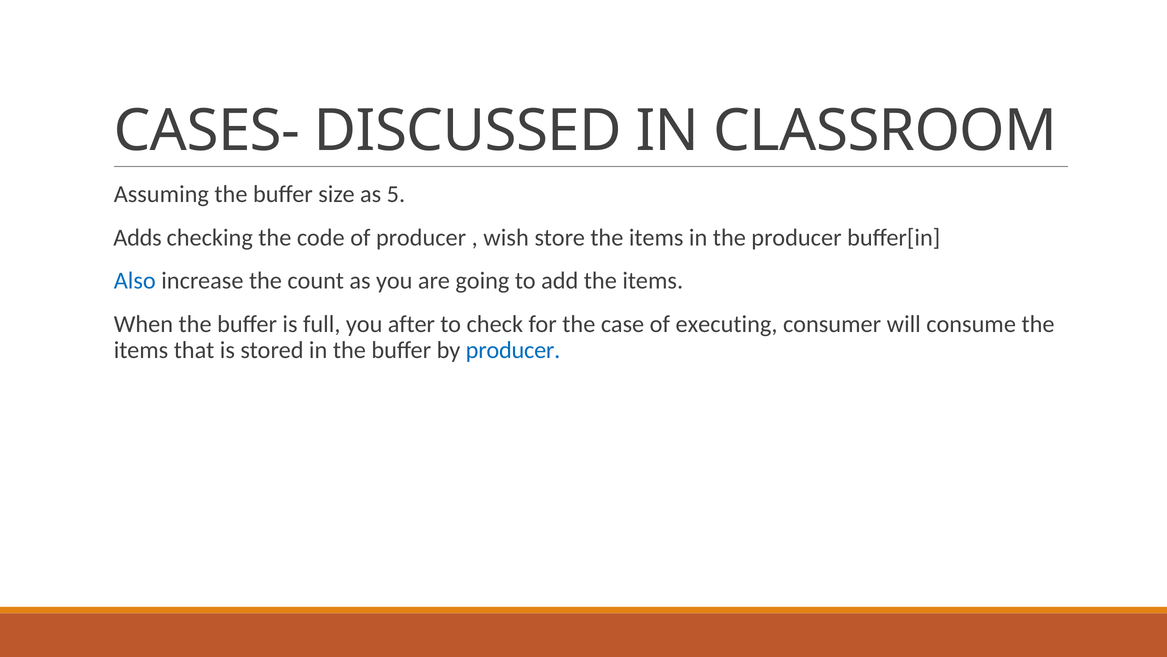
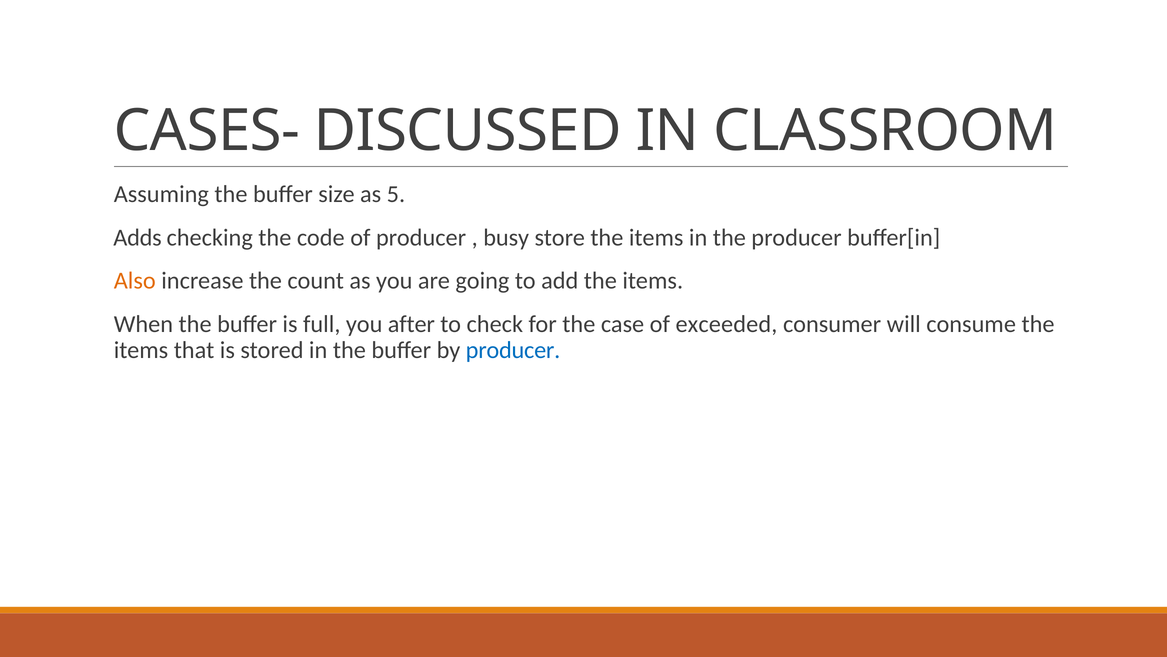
wish: wish -> busy
Also colour: blue -> orange
executing: executing -> exceeded
